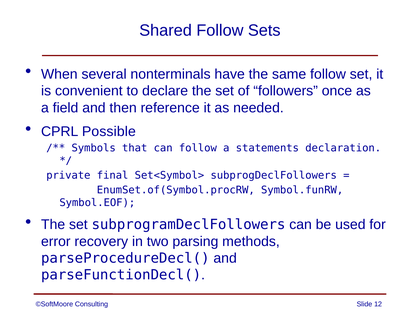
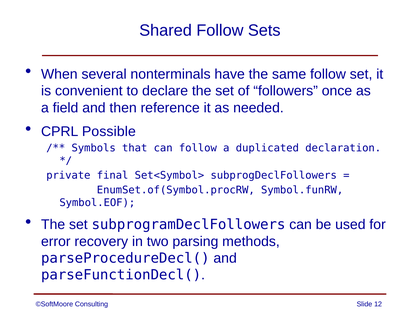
statements: statements -> duplicated
